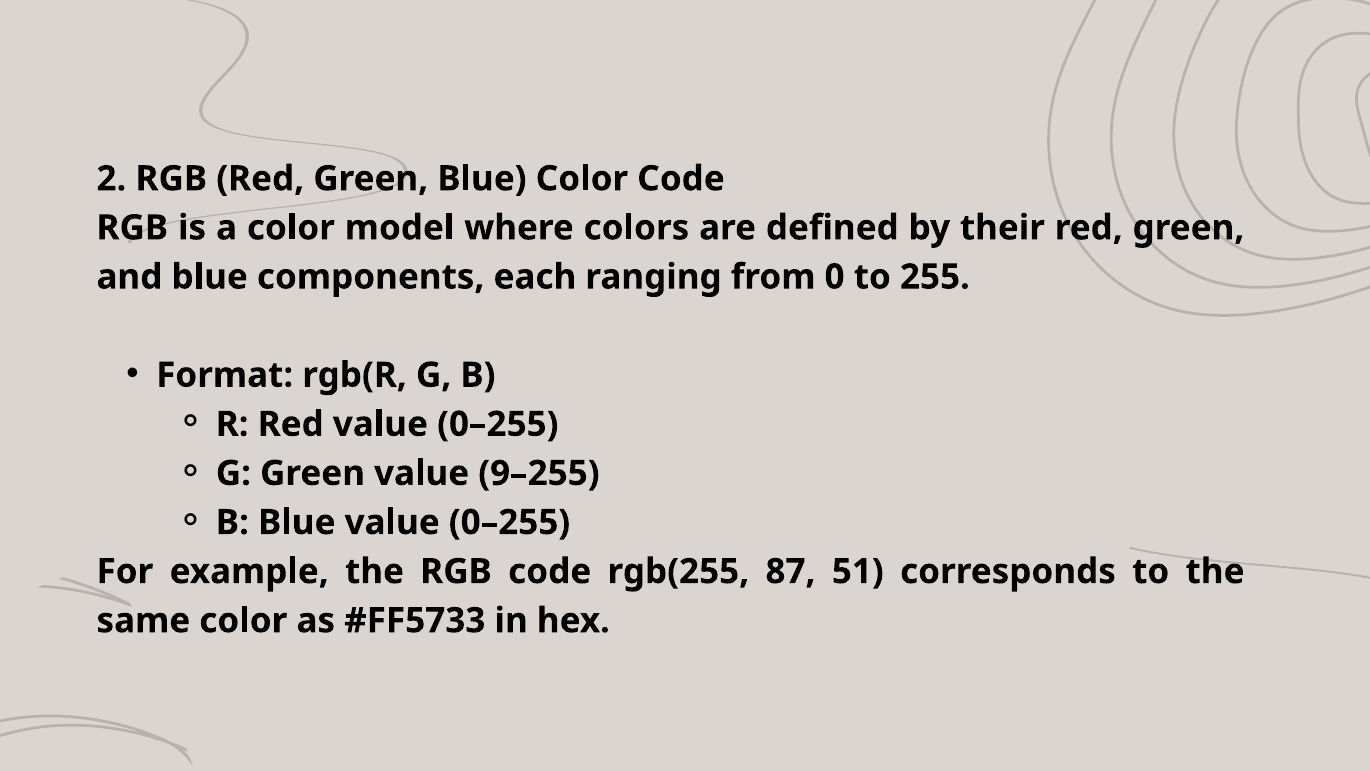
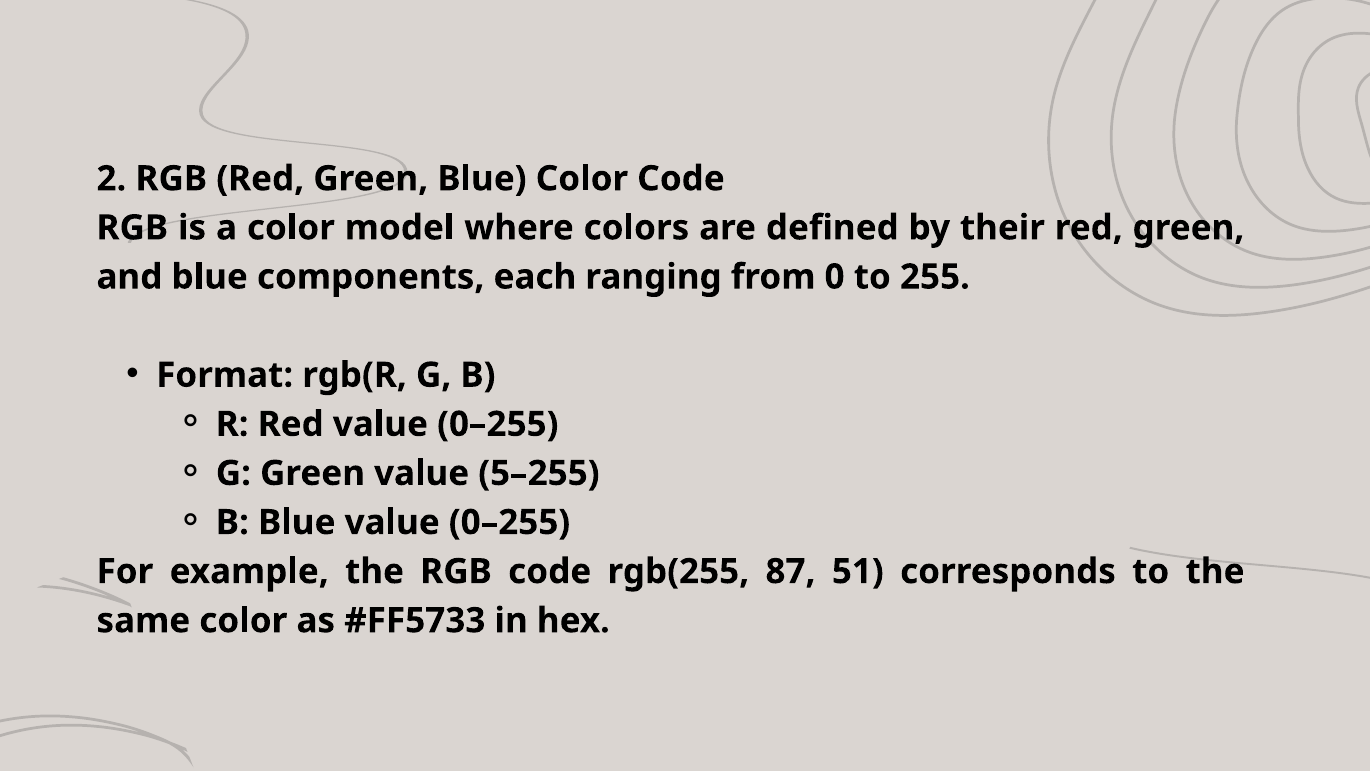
9–255: 9–255 -> 5–255
